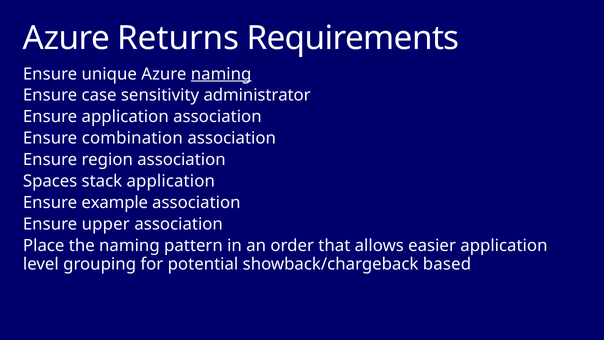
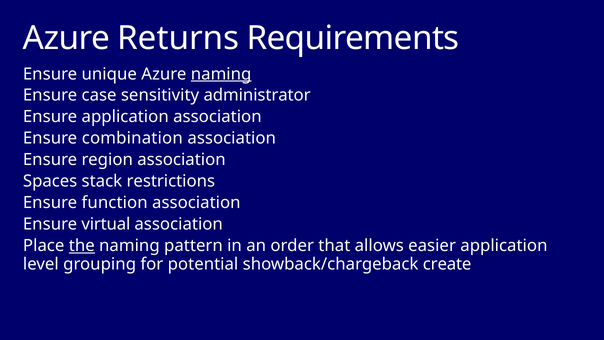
stack application: application -> restrictions
example: example -> function
upper: upper -> virtual
the underline: none -> present
based: based -> create
